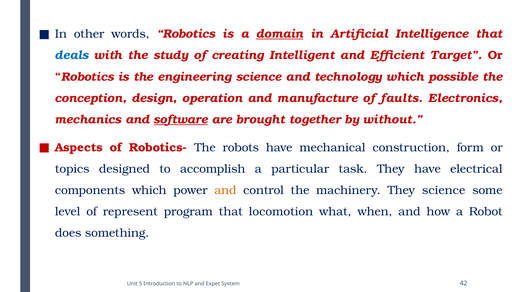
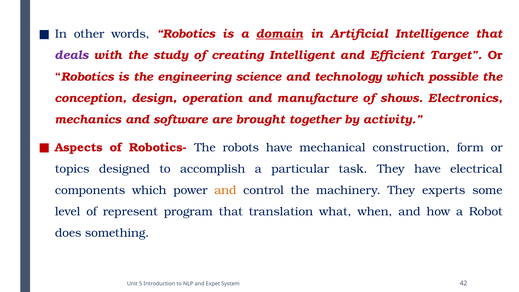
deals colour: blue -> purple
faults: faults -> shows
software underline: present -> none
without: without -> activity
They science: science -> experts
locomotion: locomotion -> translation
